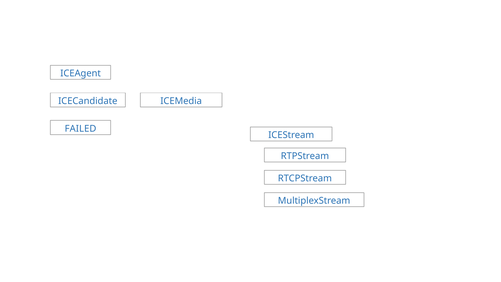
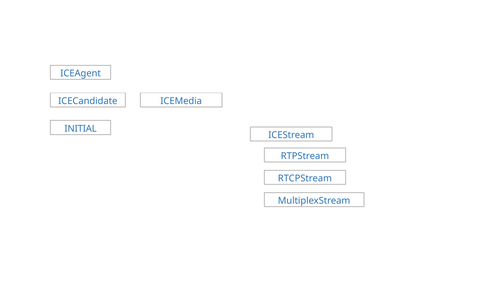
FAILED: FAILED -> INITIAL
